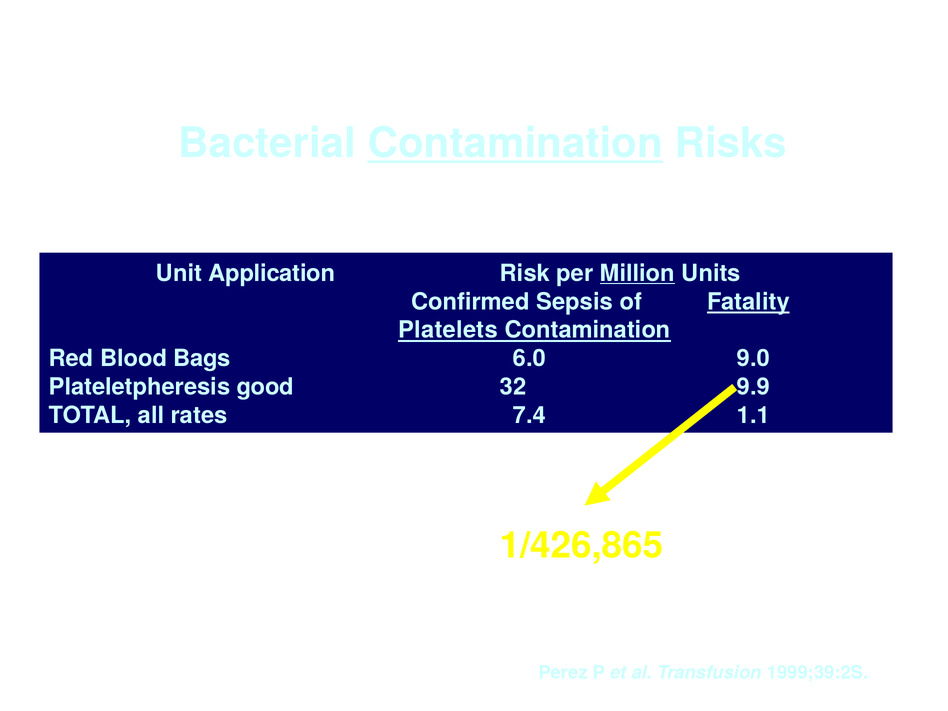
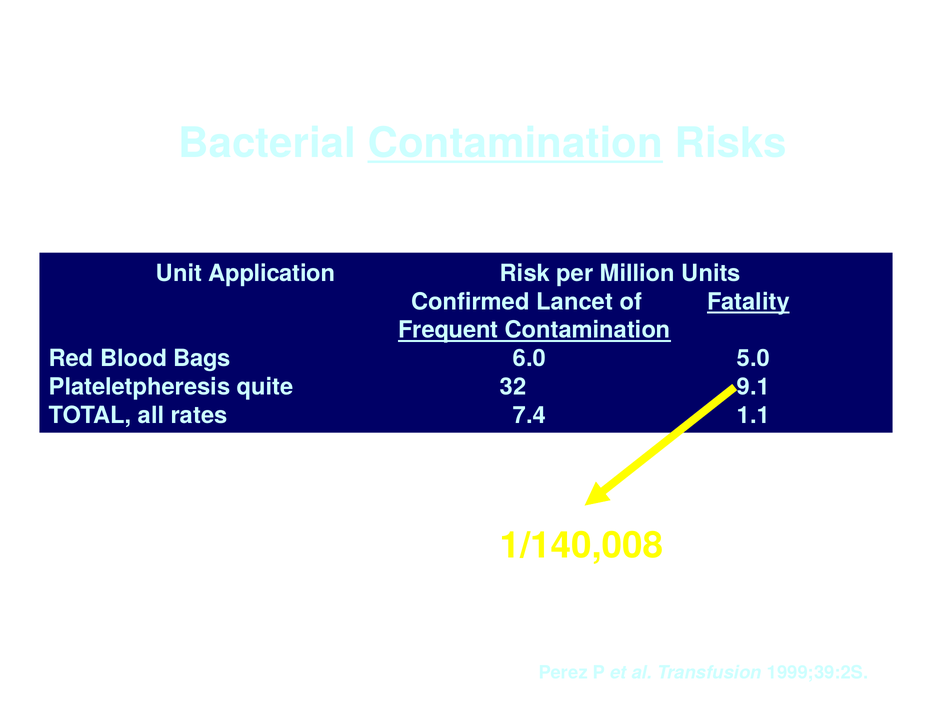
Million underline: present -> none
Sepsis: Sepsis -> Lancet
Platelets: Platelets -> Frequent
9.0: 9.0 -> 5.0
good: good -> quite
9.9: 9.9 -> 9.1
1/426,865: 1/426,865 -> 1/140,008
